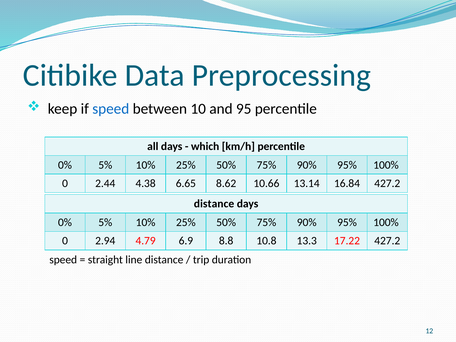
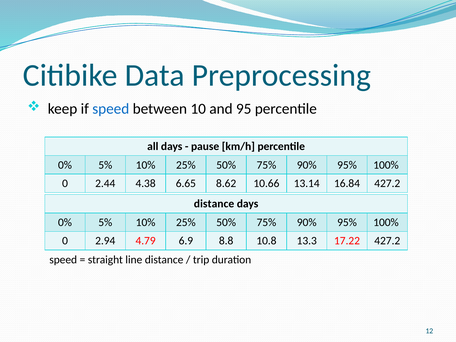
which: which -> pause
